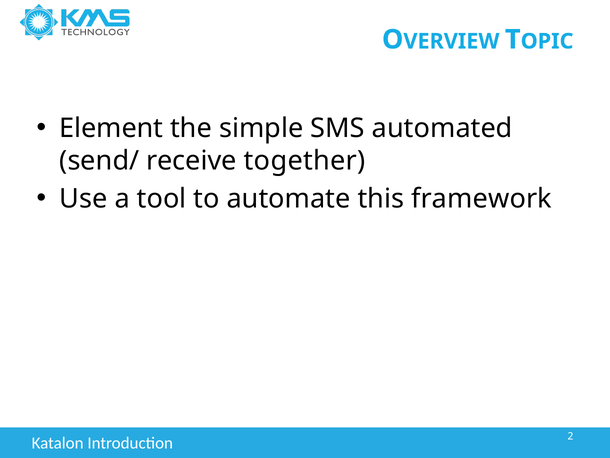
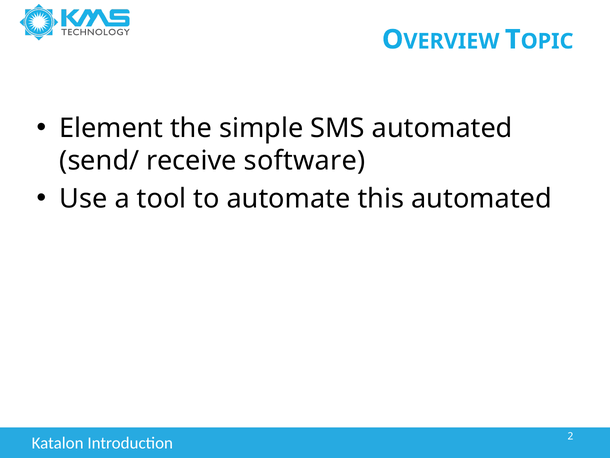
together: together -> software
this framework: framework -> automated
